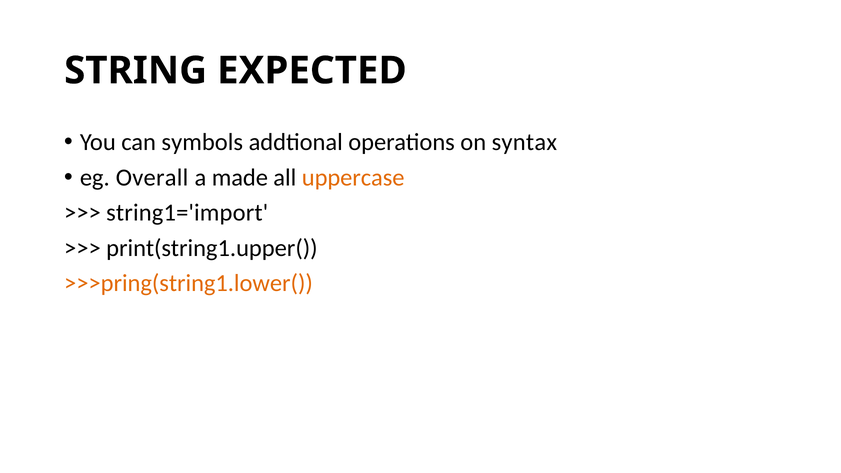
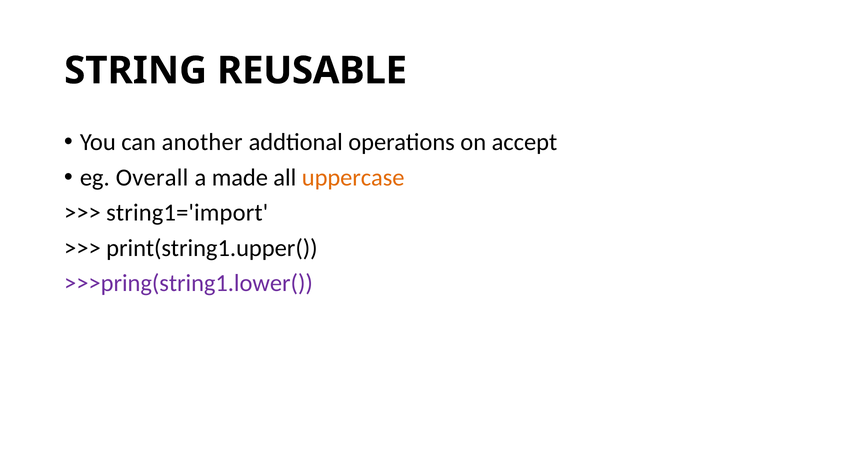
EXPECTED: EXPECTED -> REUSABLE
symbols: symbols -> another
syntax: syntax -> accept
>>>pring(string1.lower( colour: orange -> purple
